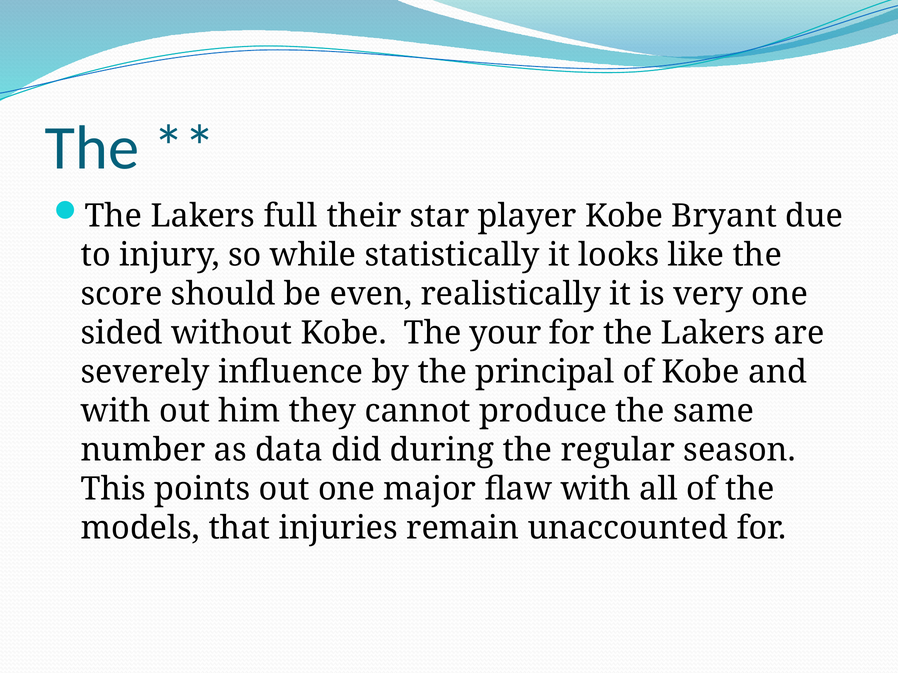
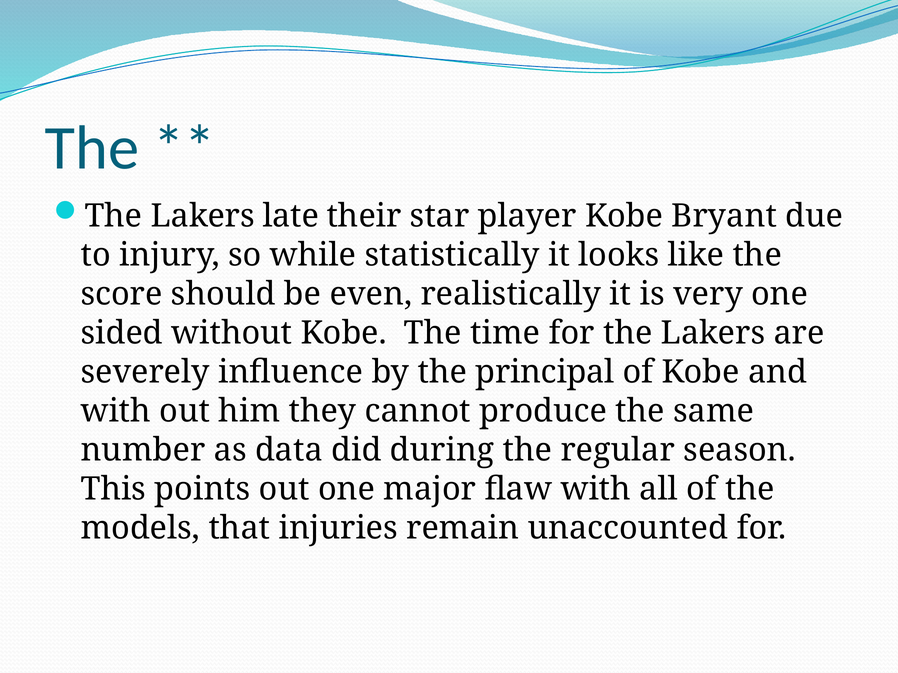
full: full -> late
your: your -> time
